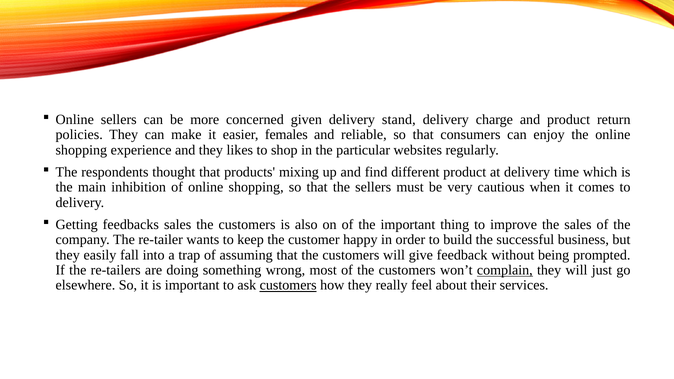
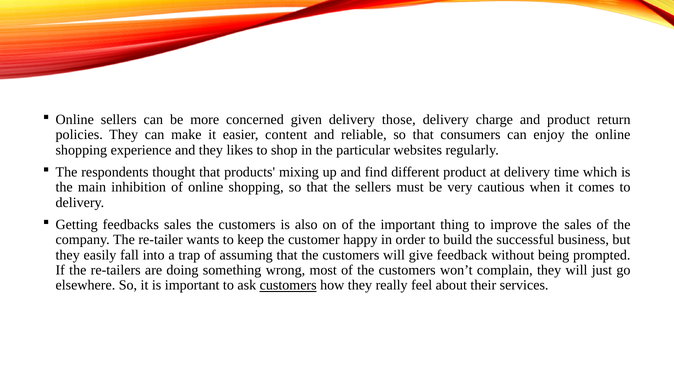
stand: stand -> those
females: females -> content
complain underline: present -> none
